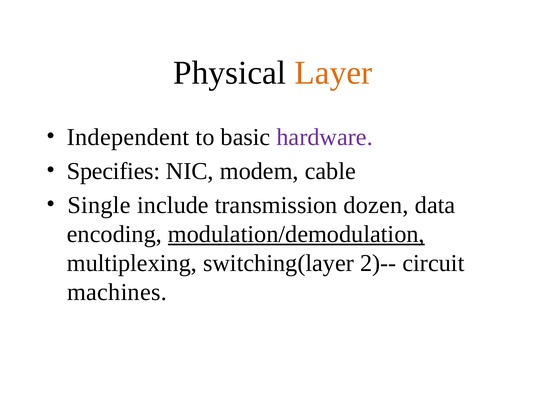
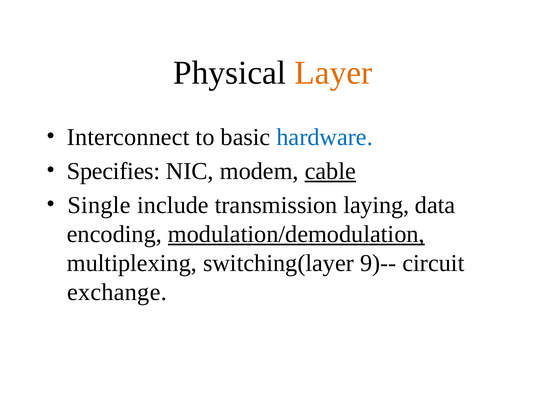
Independent: Independent -> Interconnect
hardware colour: purple -> blue
cable underline: none -> present
dozen: dozen -> laying
2)--: 2)-- -> 9)--
machines: machines -> exchange
